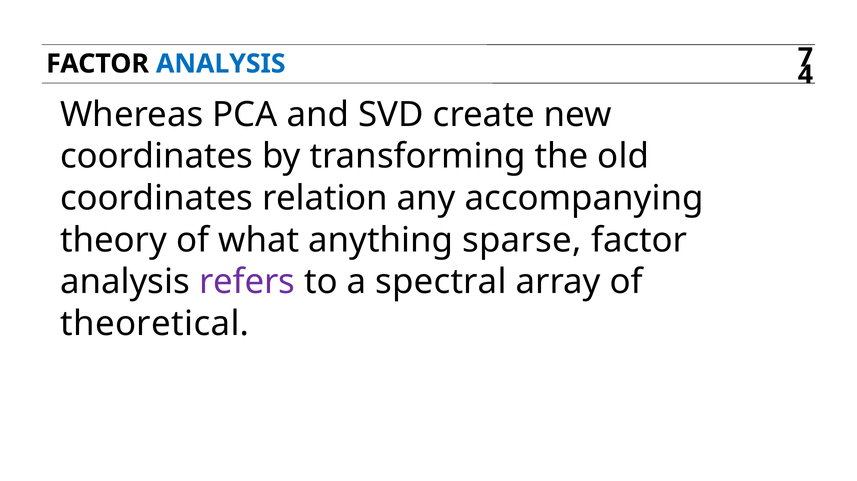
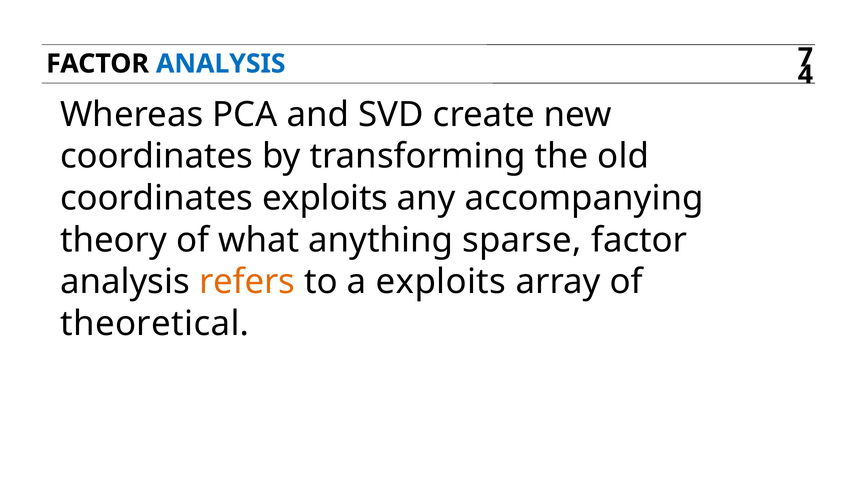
coordinates relation: relation -> exploits
refers colour: purple -> orange
a spectral: spectral -> exploits
